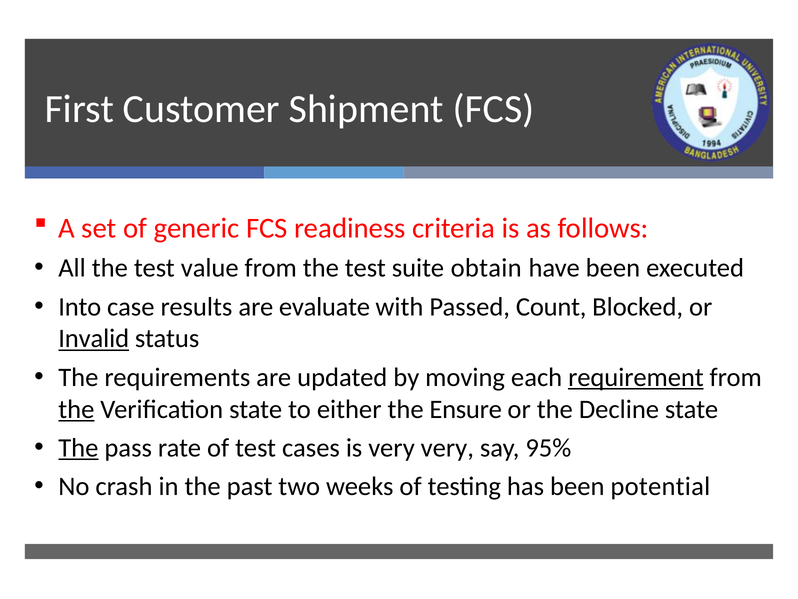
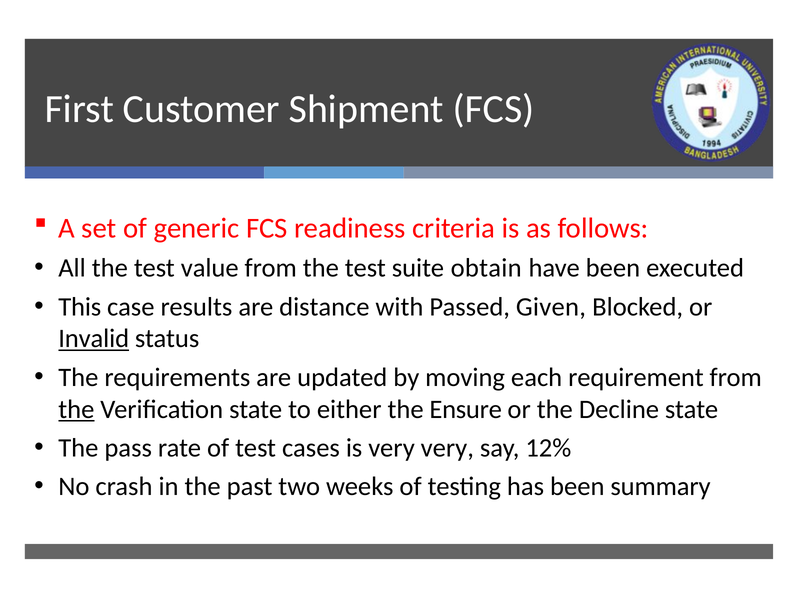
Into: Into -> This
evaluate: evaluate -> distance
Count: Count -> Given
requirement underline: present -> none
The at (78, 447) underline: present -> none
95%: 95% -> 12%
potential: potential -> summary
